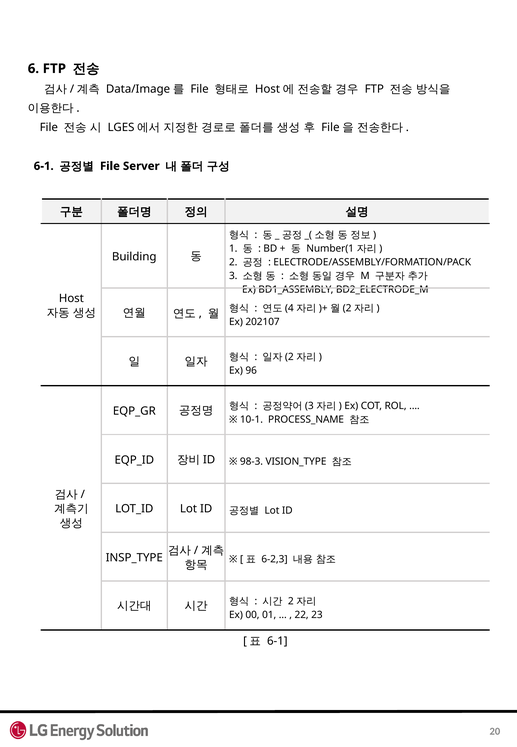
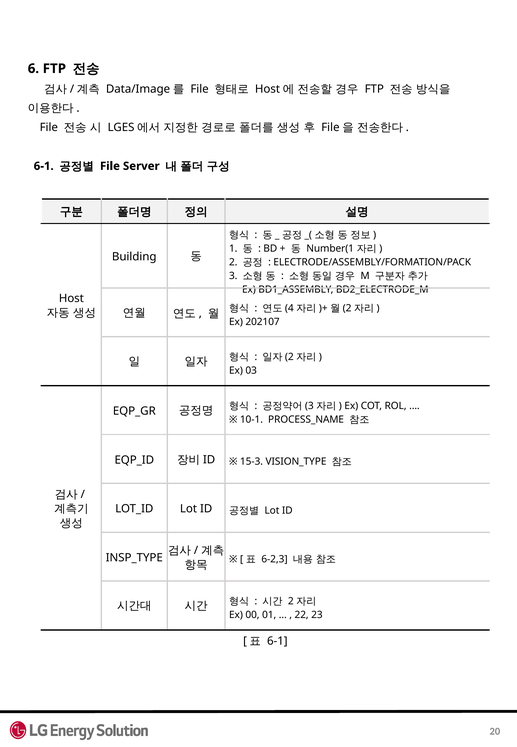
96: 96 -> 03
98-3: 98-3 -> 15-3
